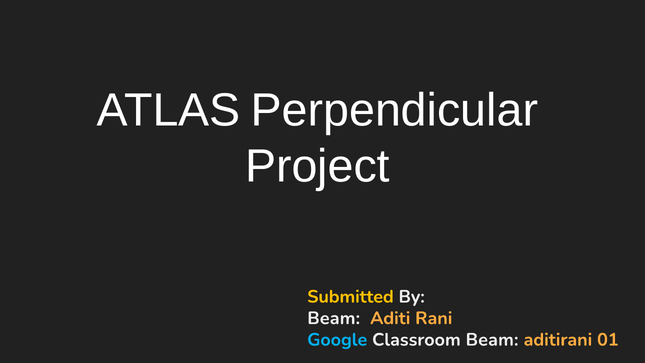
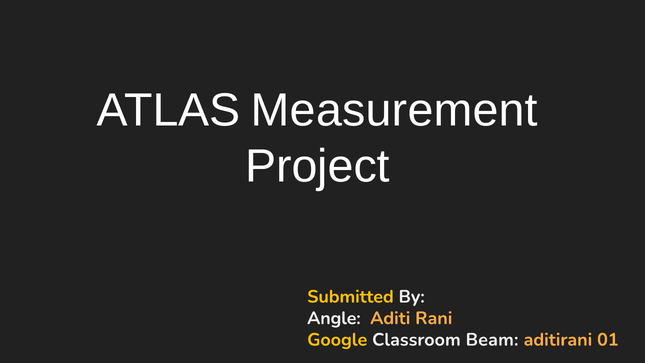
Perpendicular: Perpendicular -> Measurement
Beam at (334, 318): Beam -> Angle
Google colour: light blue -> yellow
